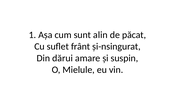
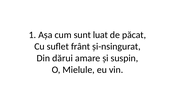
alin: alin -> luat
